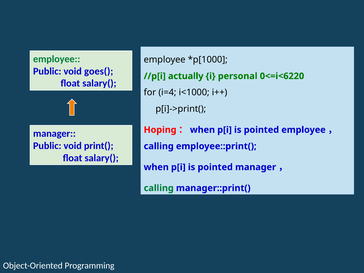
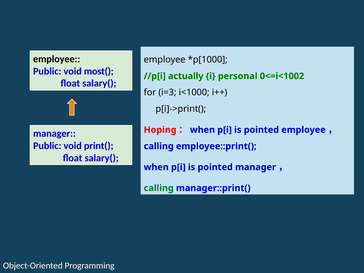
employee at (57, 59) colour: green -> black
goes(: goes( -> most(
0<=i<6220: 0<=i<6220 -> 0<=i<1002
i=4: i=4 -> i=3
